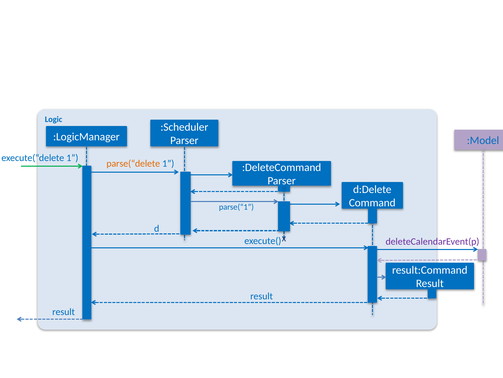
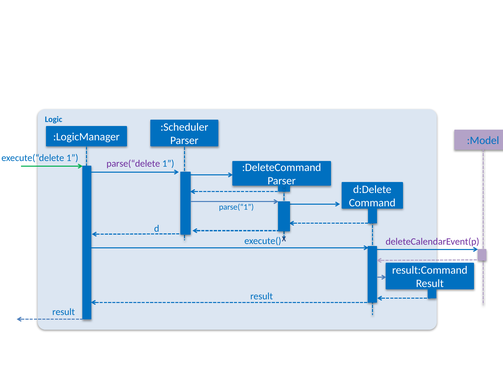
parse(“delete colour: orange -> purple
